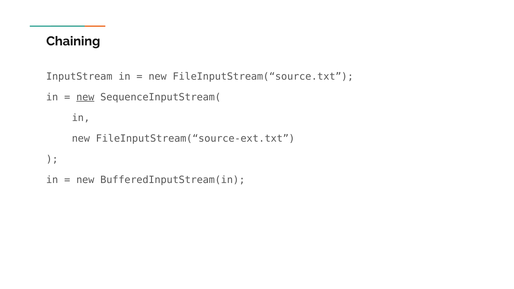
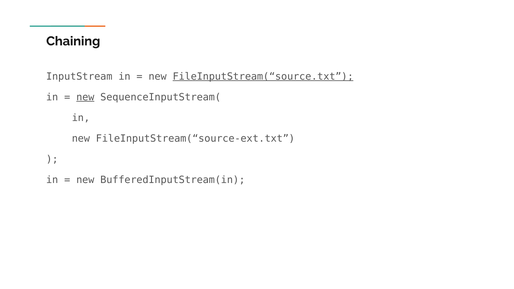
FileInputStream(“source.txt underline: none -> present
